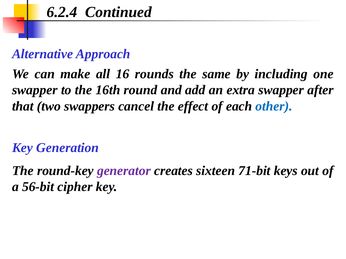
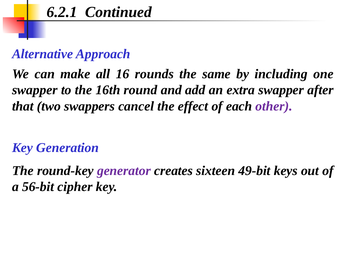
6.2.4: 6.2.4 -> 6.2.1
other colour: blue -> purple
71-bit: 71-bit -> 49-bit
